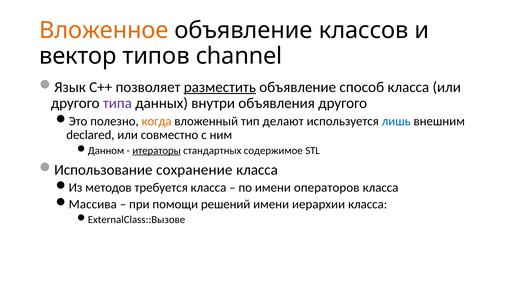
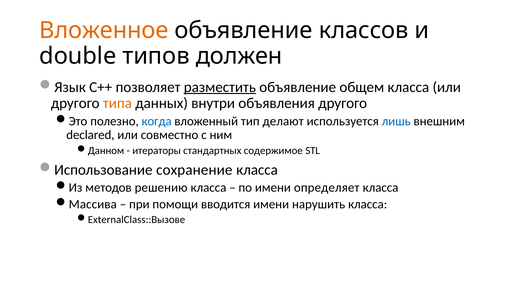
вектор: вектор -> double
channel: channel -> должен
способ: способ -> общем
типа colour: purple -> orange
когда colour: orange -> blue
итераторы underline: present -> none
требуется: требуется -> решению
операторов: операторов -> определяет
решений: решений -> вводится
иерархии: иерархии -> нарушить
